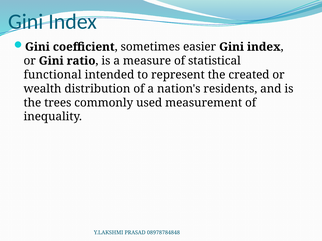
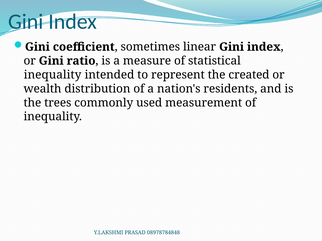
easier: easier -> linear
functional at (53, 75): functional -> inequality
